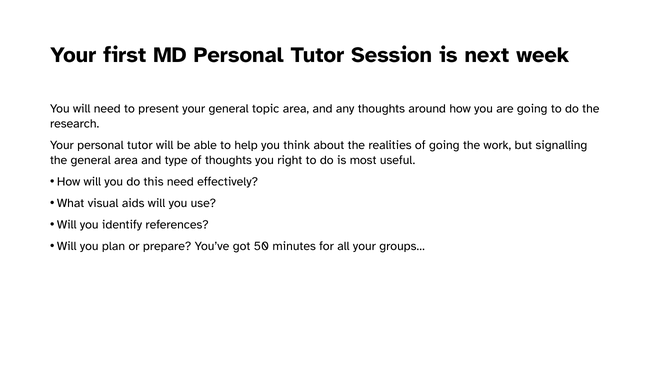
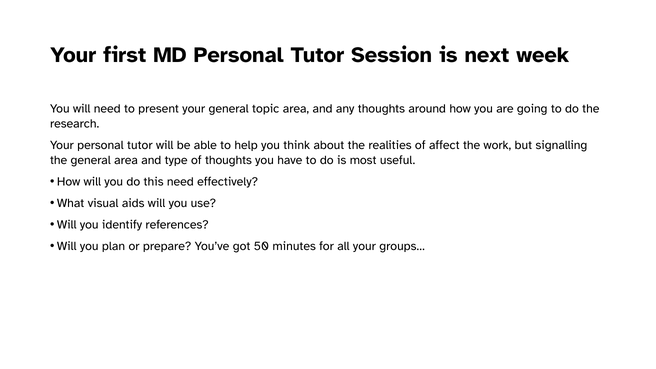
of going: going -> affect
right: right -> have
